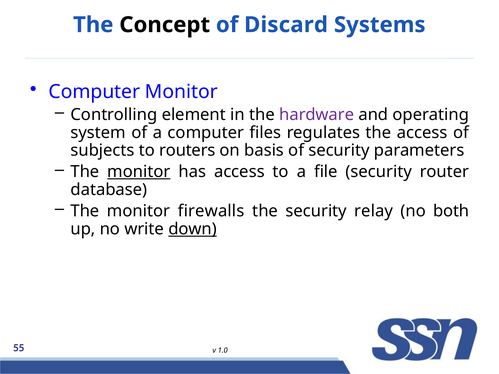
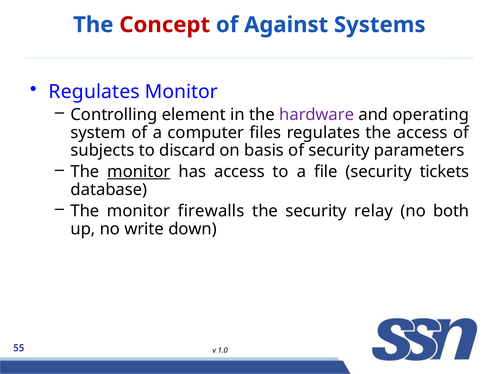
Concept colour: black -> red
Discard: Discard -> Against
Computer at (94, 92): Computer -> Regulates
routers: routers -> discard
router: router -> tickets
down underline: present -> none
